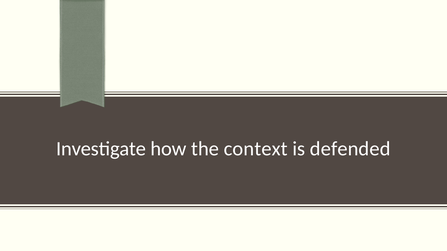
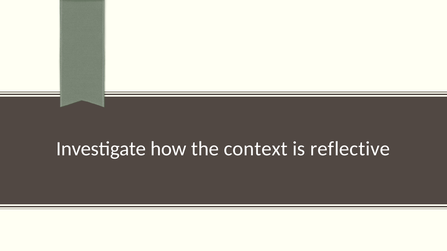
defended: defended -> reflective
